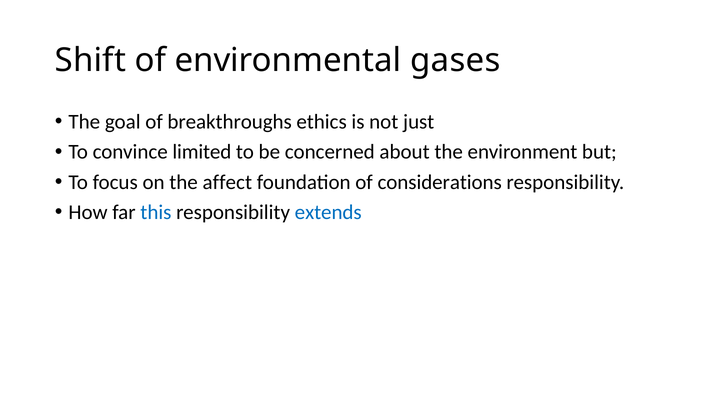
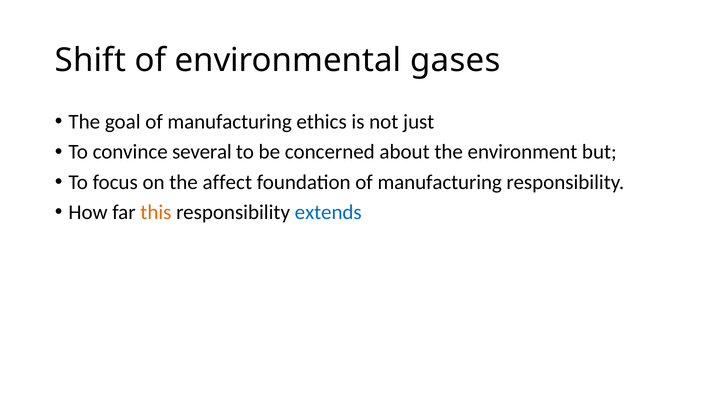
goal of breakthroughs: breakthroughs -> manufacturing
limited: limited -> several
foundation of considerations: considerations -> manufacturing
this colour: blue -> orange
